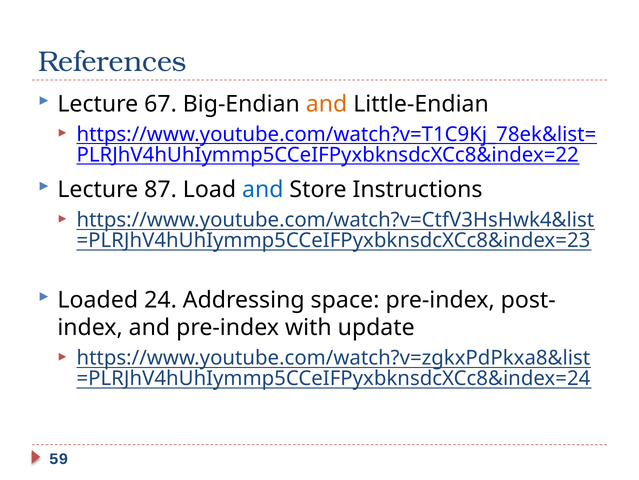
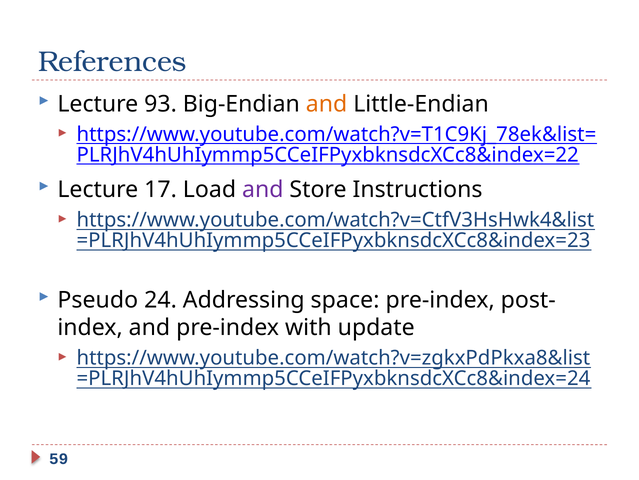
67: 67 -> 93
87: 87 -> 17
and at (263, 189) colour: blue -> purple
Loaded: Loaded -> Pseudo
